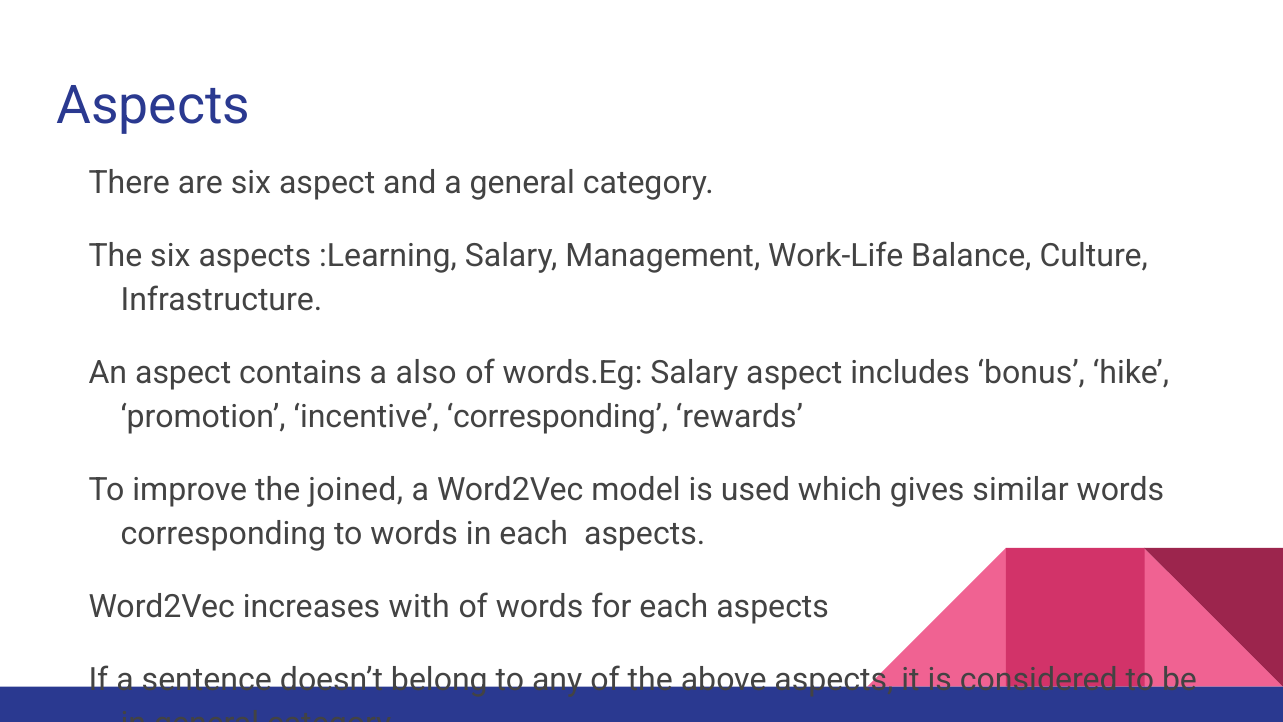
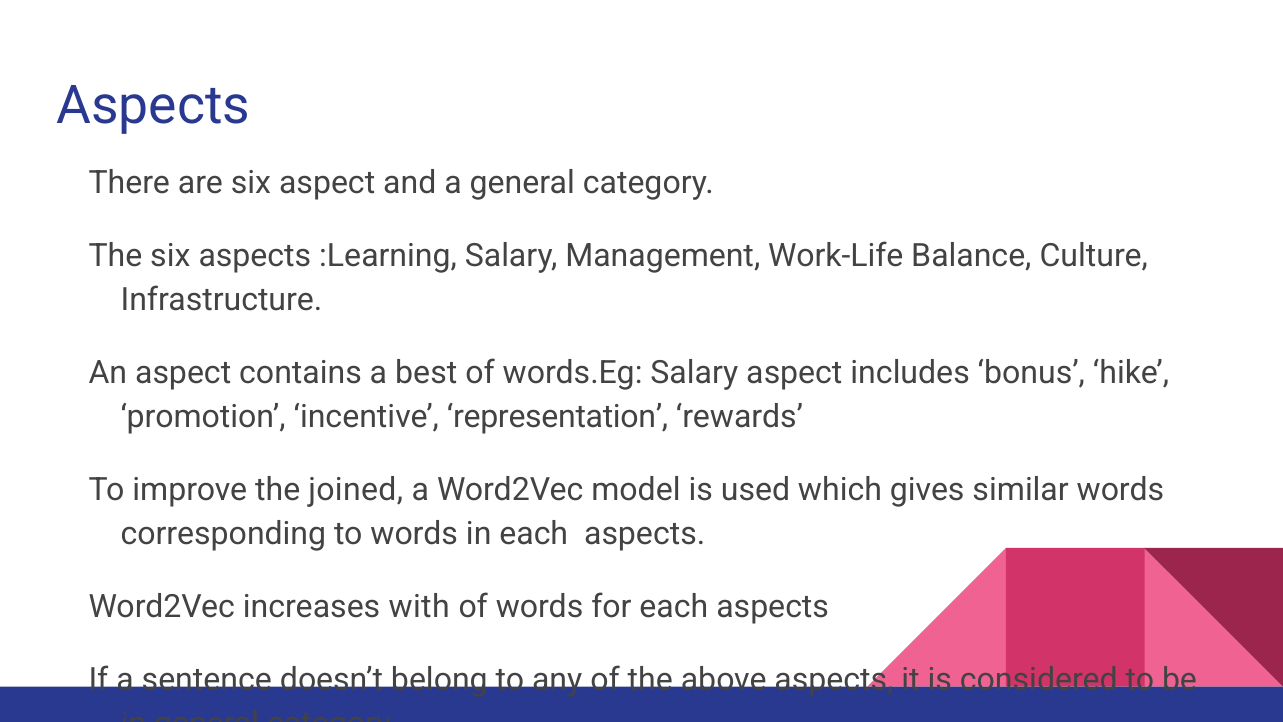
also: also -> best
incentive corresponding: corresponding -> representation
